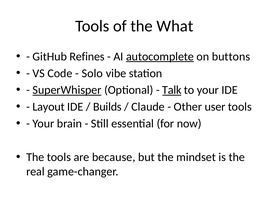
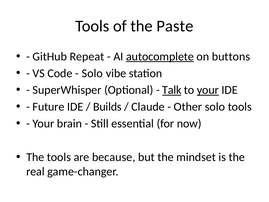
What: What -> Paste
Refines: Refines -> Repeat
SuperWhisper underline: present -> none
your at (208, 90) underline: none -> present
Layout: Layout -> Future
Other user: user -> solo
